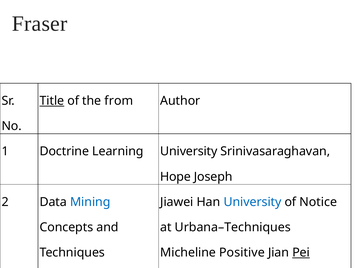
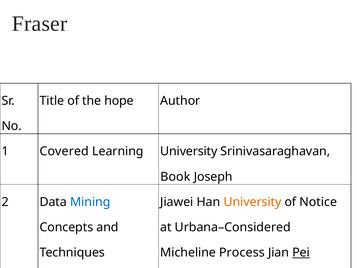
Title underline: present -> none
from: from -> hope
Doctrine: Doctrine -> Covered
Hope: Hope -> Book
University at (252, 202) colour: blue -> orange
Urbana–Techniques: Urbana–Techniques -> Urbana–Considered
Positive: Positive -> Process
